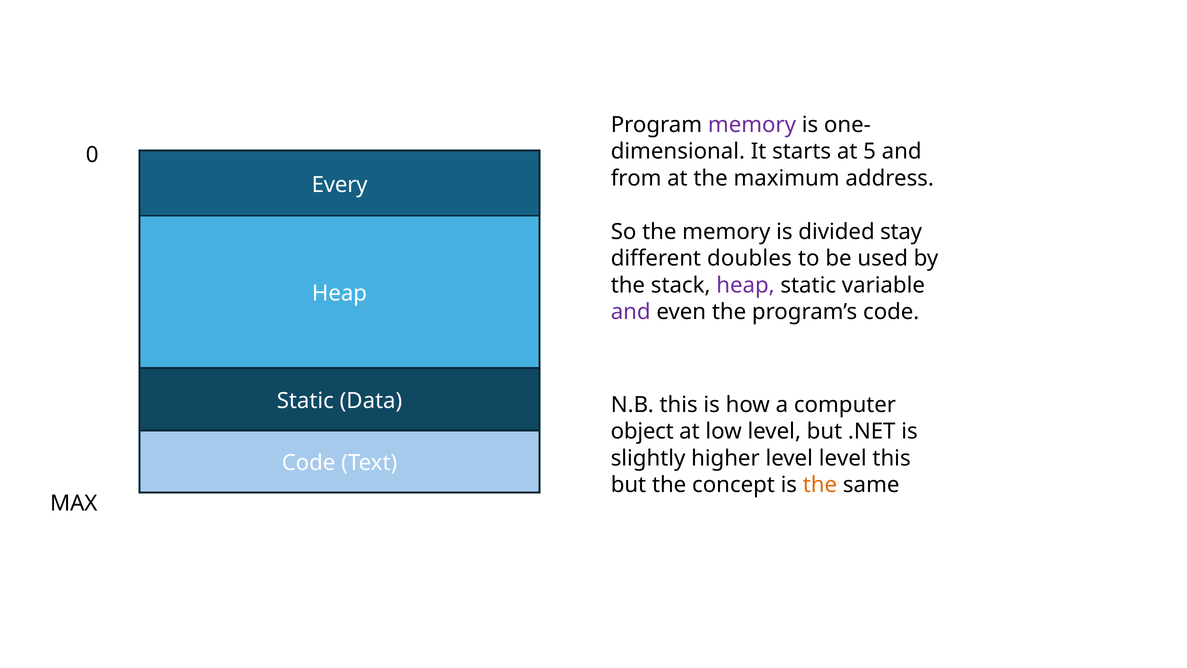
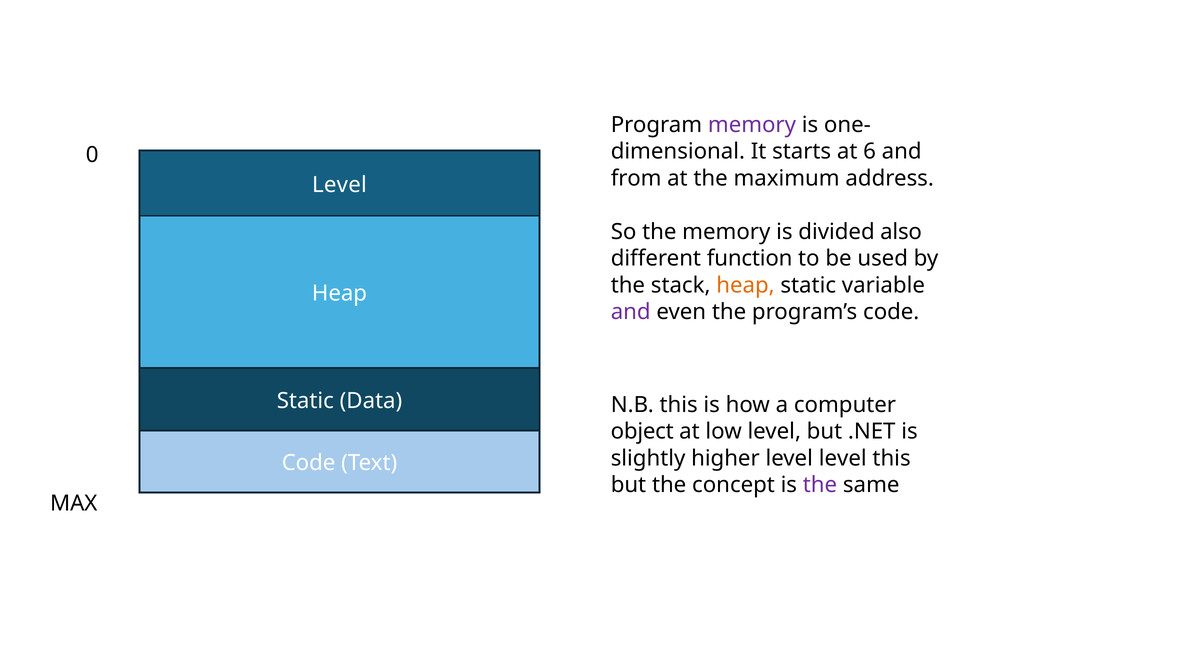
5: 5 -> 6
Every at (340, 185): Every -> Level
stay: stay -> also
doubles: doubles -> function
heap at (745, 285) colour: purple -> orange
the at (820, 485) colour: orange -> purple
